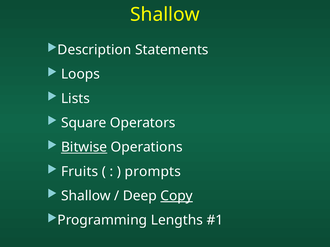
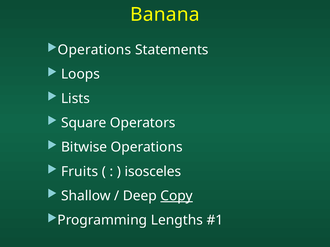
Shallow at (165, 15): Shallow -> Banana
Description at (94, 50): Description -> Operations
Bitwise underline: present -> none
prompts: prompts -> isosceles
